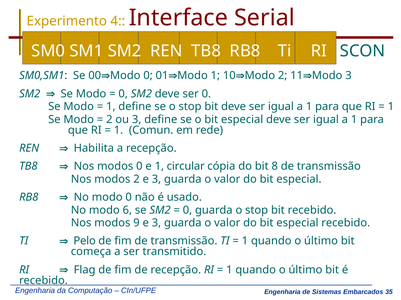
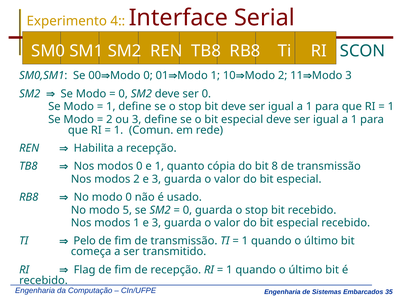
circular: circular -> quanto
6: 6 -> 5
modos 9: 9 -> 1
